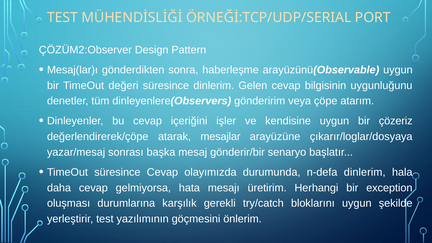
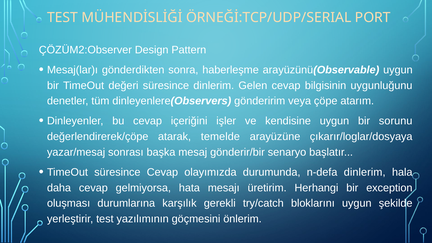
çözeriz: çözeriz -> sorunu
mesajlar: mesajlar -> temelde
